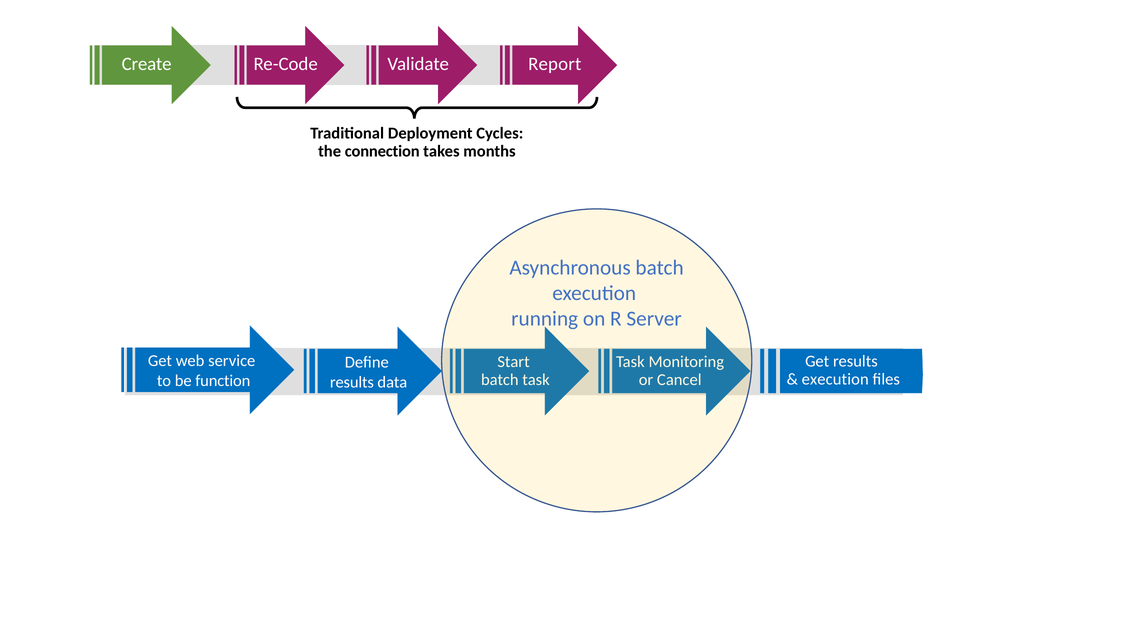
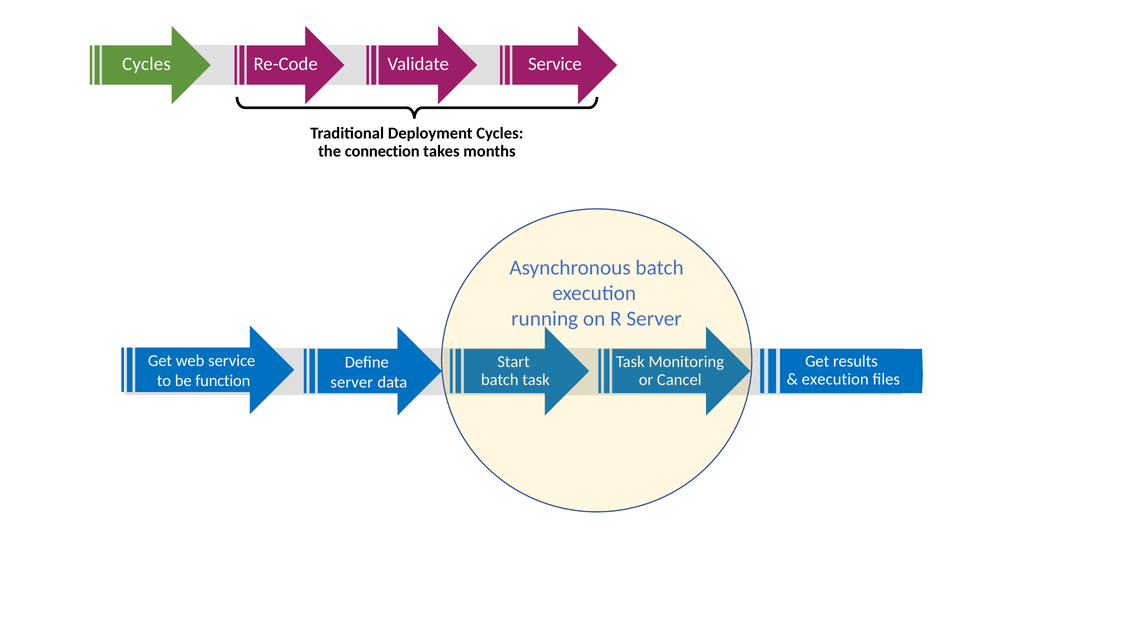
Create at (147, 64): Create -> Cycles
Validate Report: Report -> Service
results at (352, 382): results -> server
